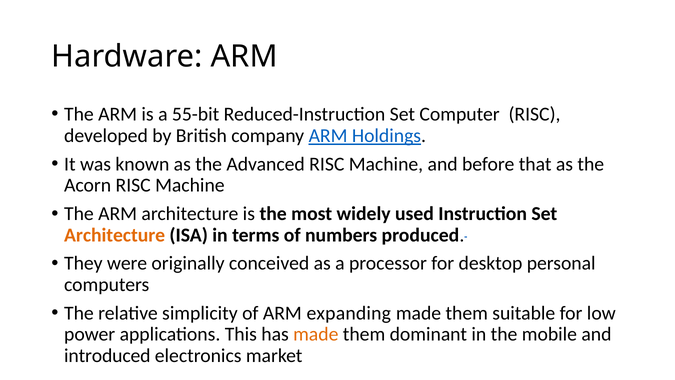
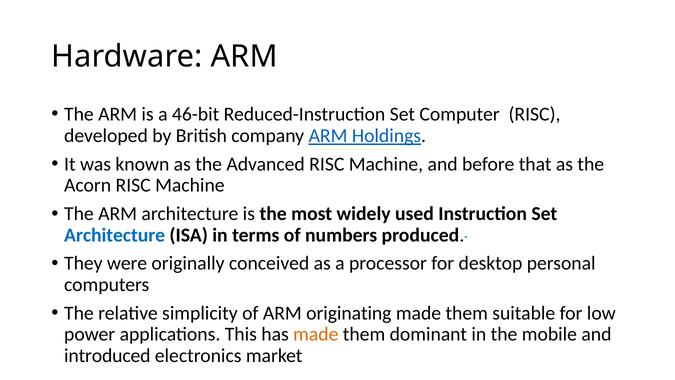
55-bit: 55-bit -> 46-bit
Architecture at (115, 235) colour: orange -> blue
expanding: expanding -> originating
